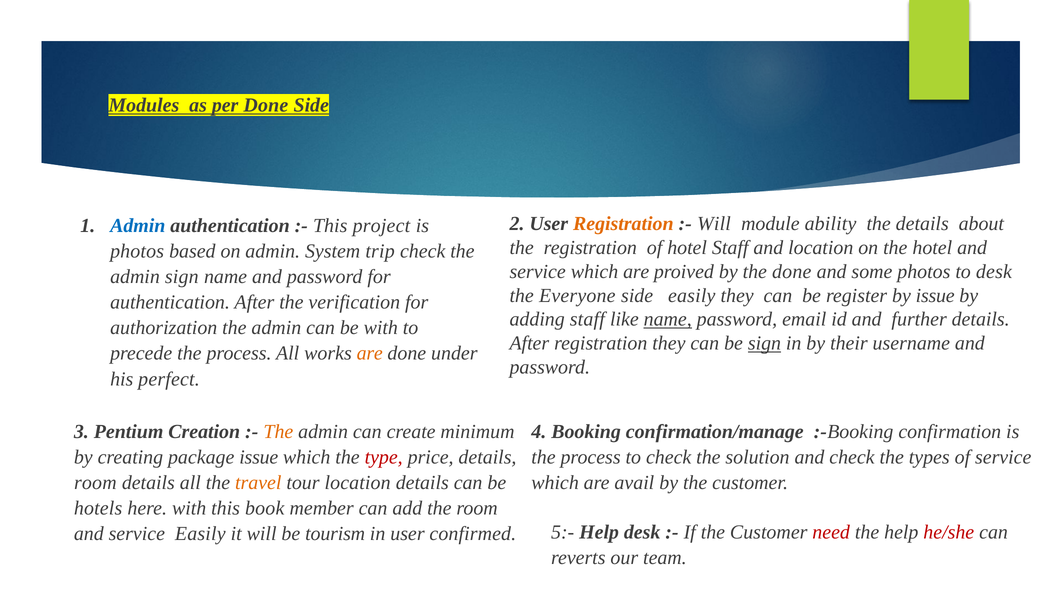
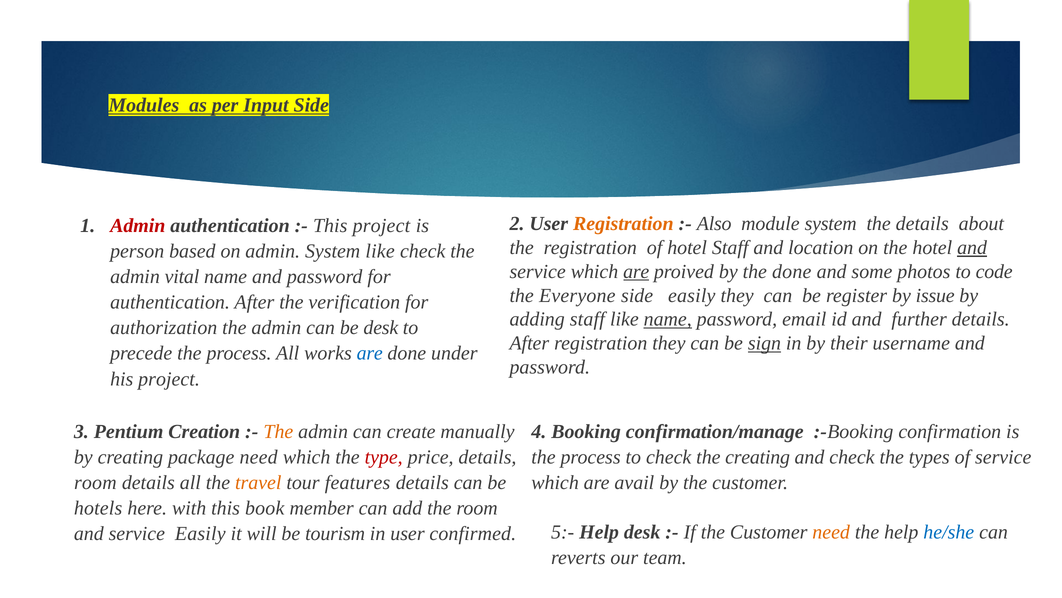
per Done: Done -> Input
Will at (714, 224): Will -> Also
module ability: ability -> system
Admin at (138, 225) colour: blue -> red
and at (972, 247) underline: none -> present
photos at (137, 251): photos -> person
System trip: trip -> like
are at (636, 271) underline: none -> present
to desk: desk -> code
admin sign: sign -> vital
be with: with -> desk
are at (370, 353) colour: orange -> blue
his perfect: perfect -> project
minimum: minimum -> manually
package issue: issue -> need
the solution: solution -> creating
tour location: location -> features
need at (831, 531) colour: red -> orange
he/she colour: red -> blue
